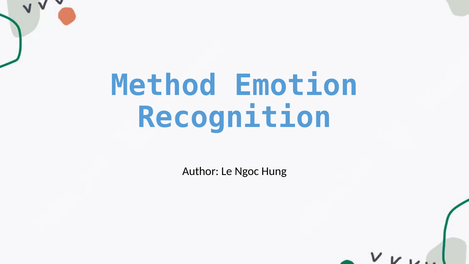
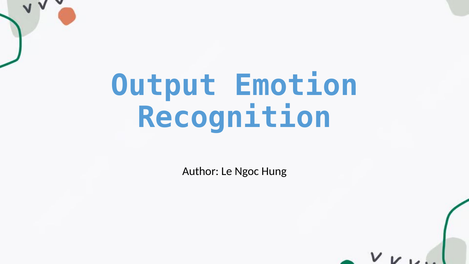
Method: Method -> Output
